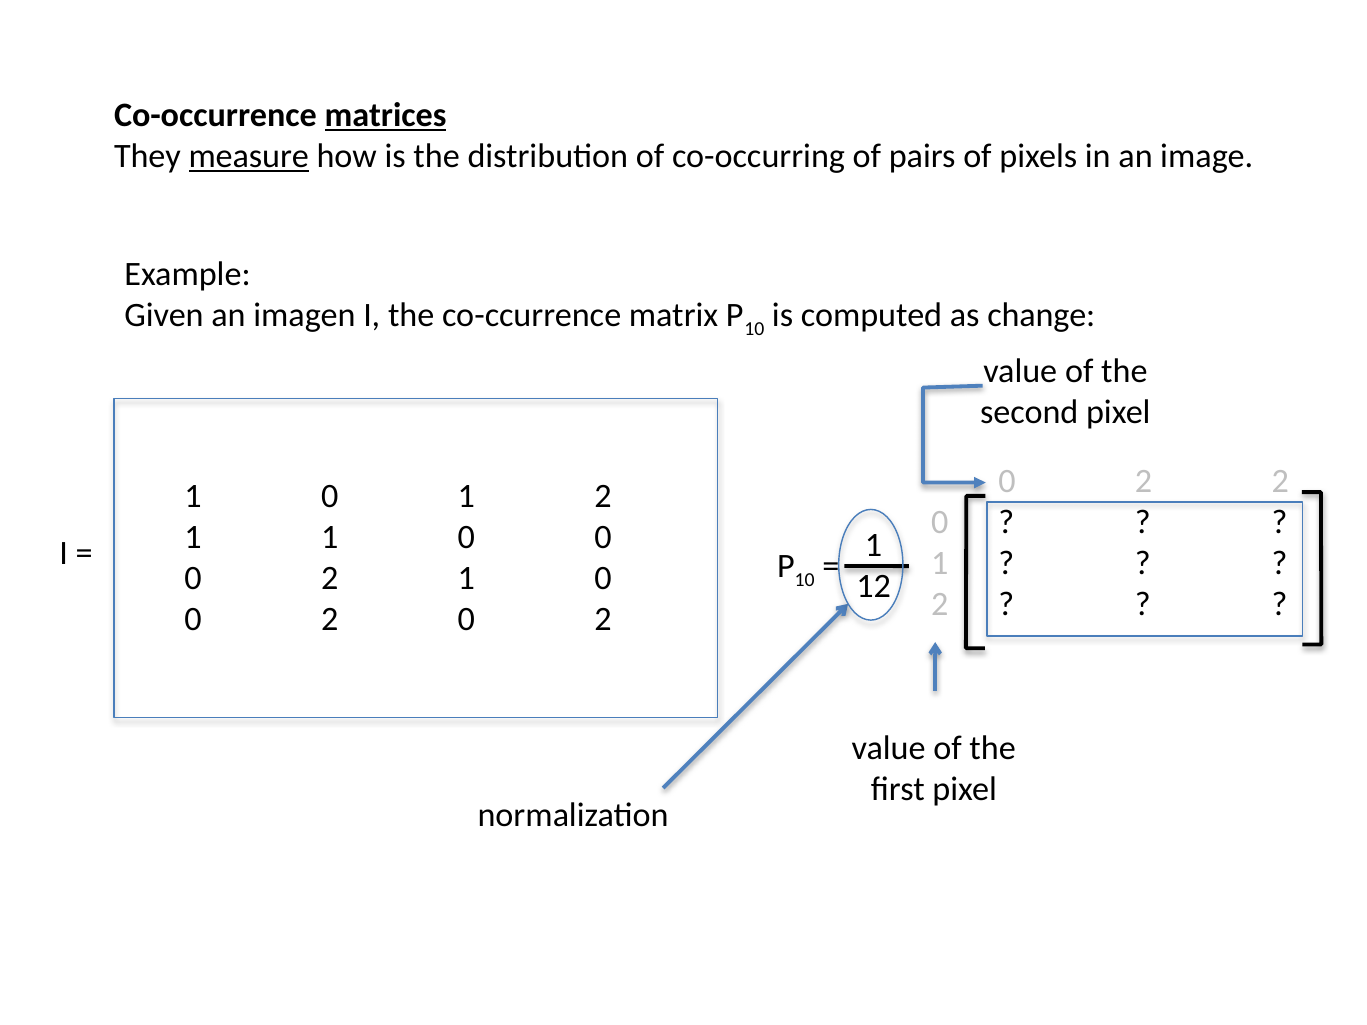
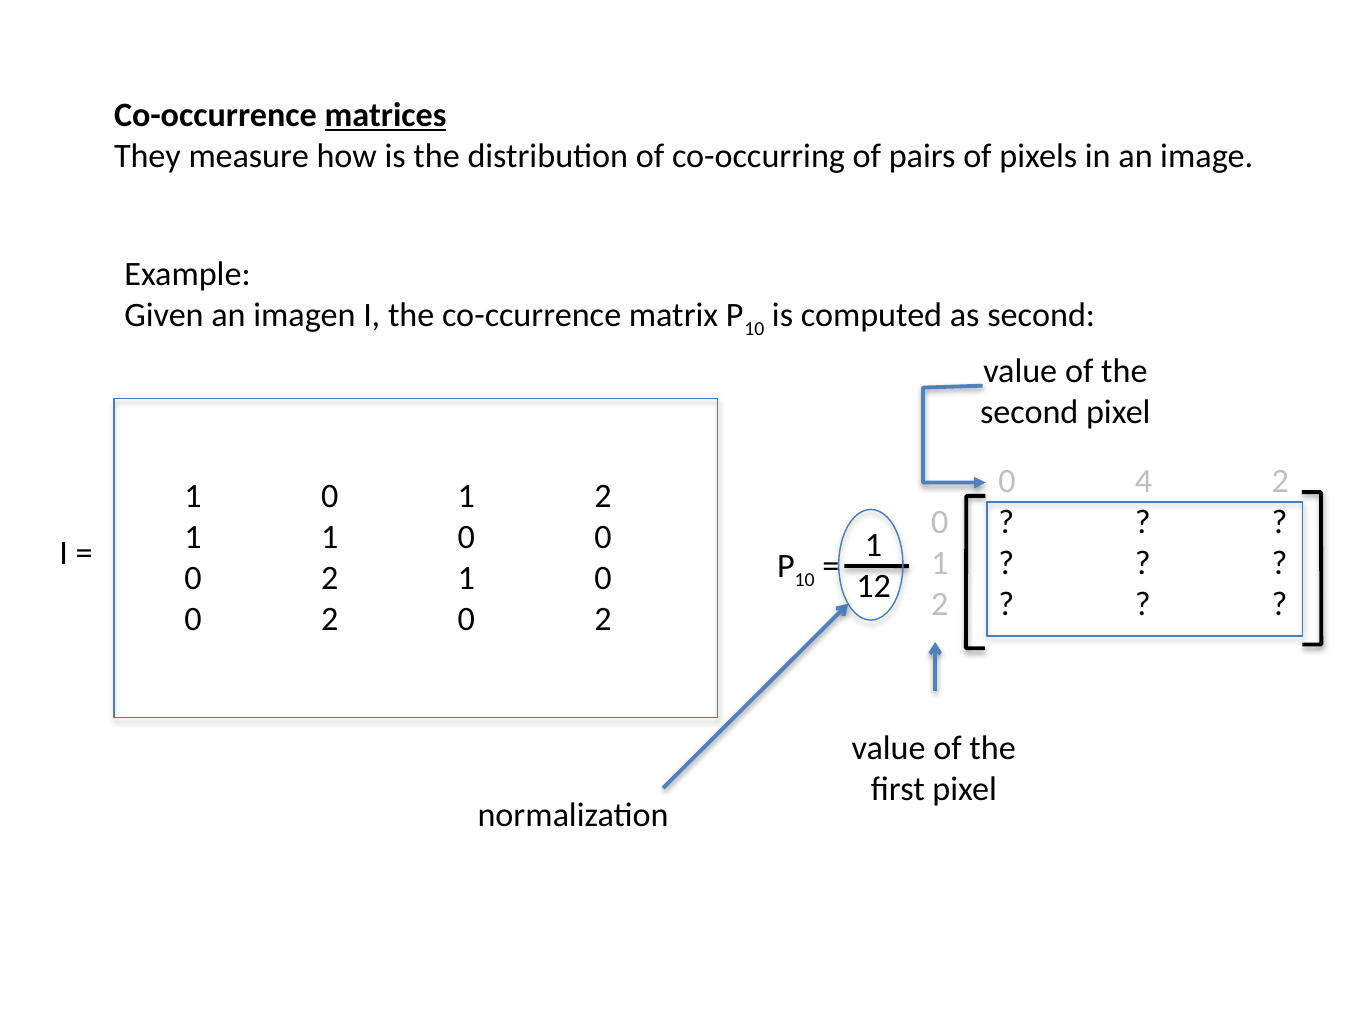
measure underline: present -> none
as change: change -> second
2 at (1144, 481): 2 -> 4
